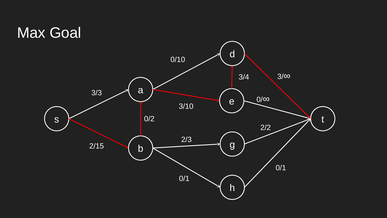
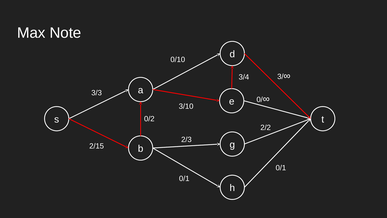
Goal: Goal -> Note
